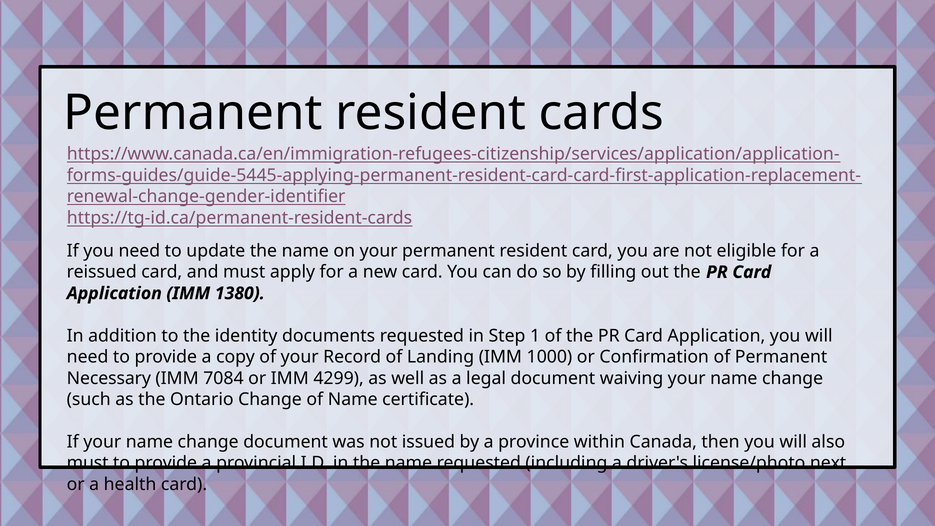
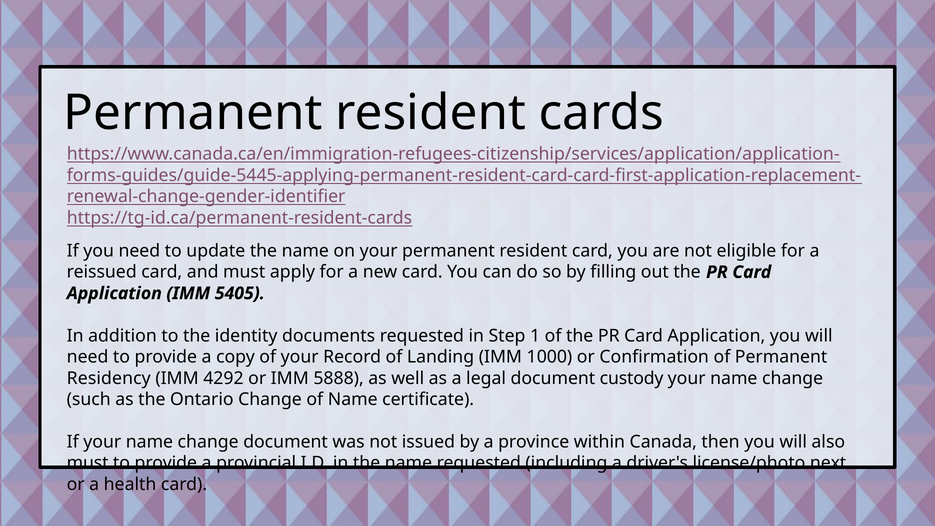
1380: 1380 -> 5405
Necessary: Necessary -> Residency
7084: 7084 -> 4292
4299: 4299 -> 5888
waiving: waiving -> custody
